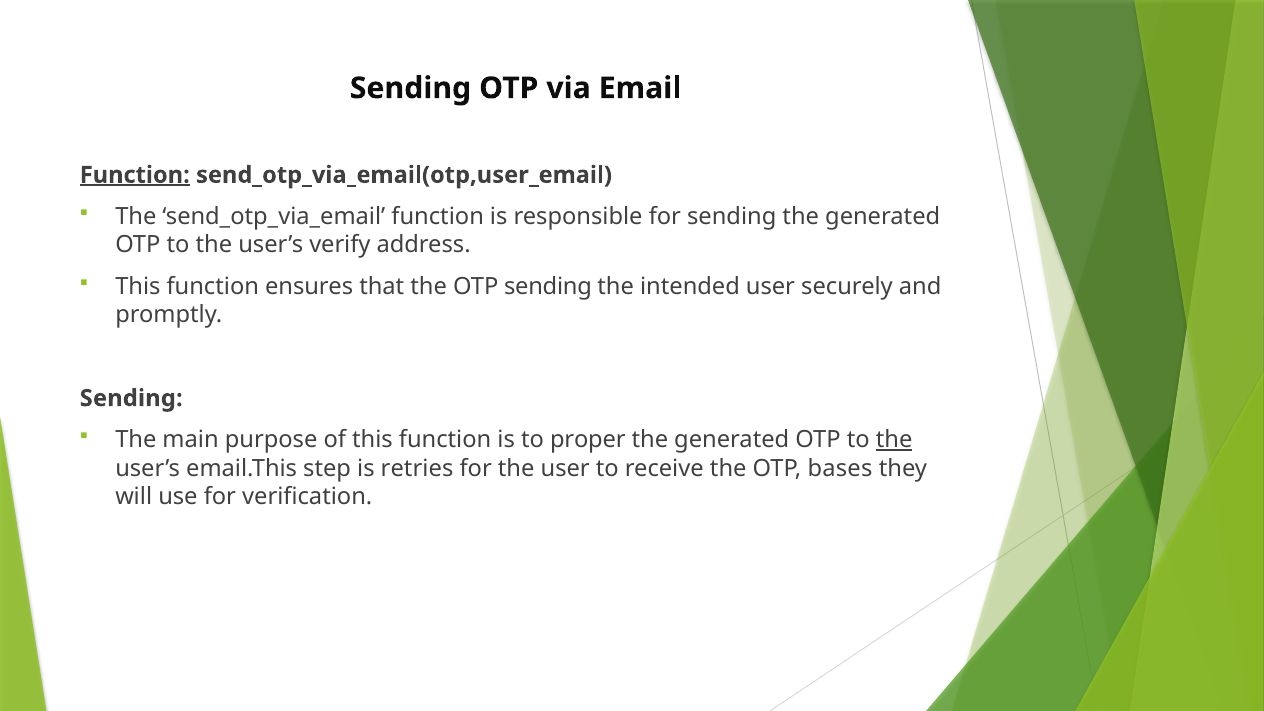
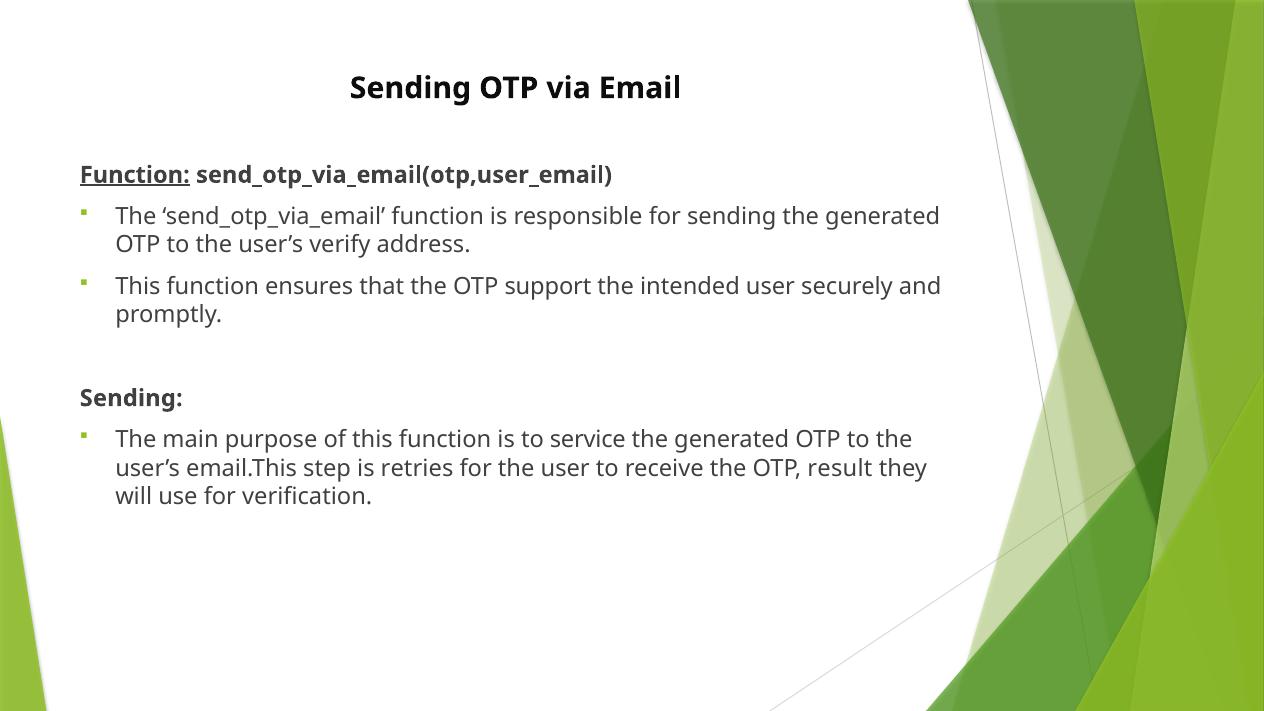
OTP sending: sending -> support
proper: proper -> service
the at (894, 440) underline: present -> none
bases: bases -> result
